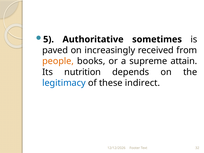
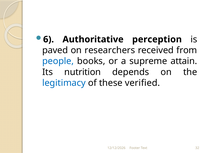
5: 5 -> 6
sometimes: sometimes -> perception
increasingly: increasingly -> researchers
people colour: orange -> blue
indirect: indirect -> verified
